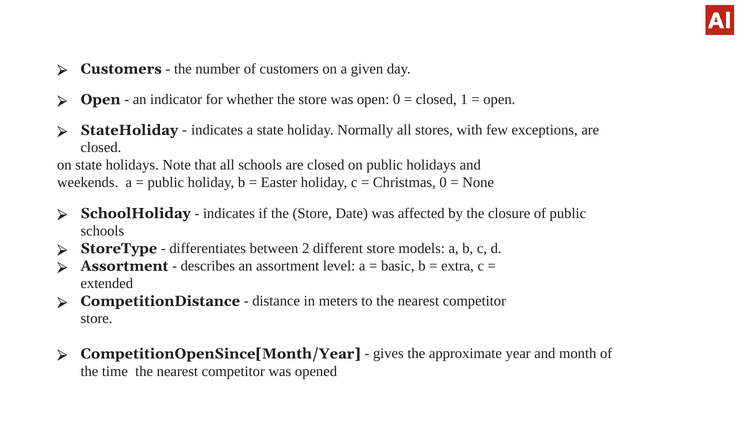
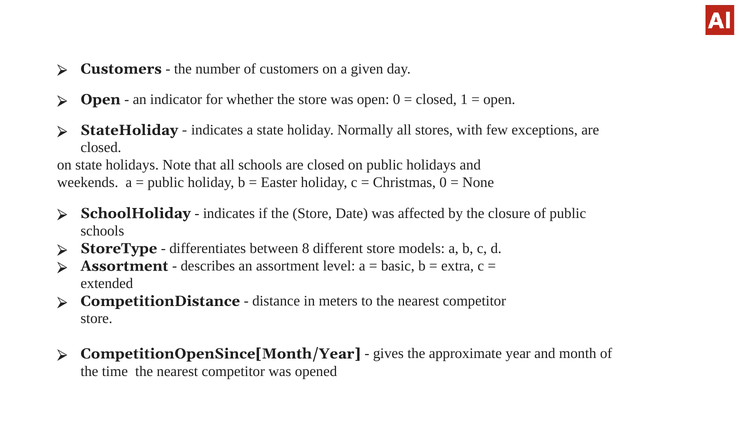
2: 2 -> 8
